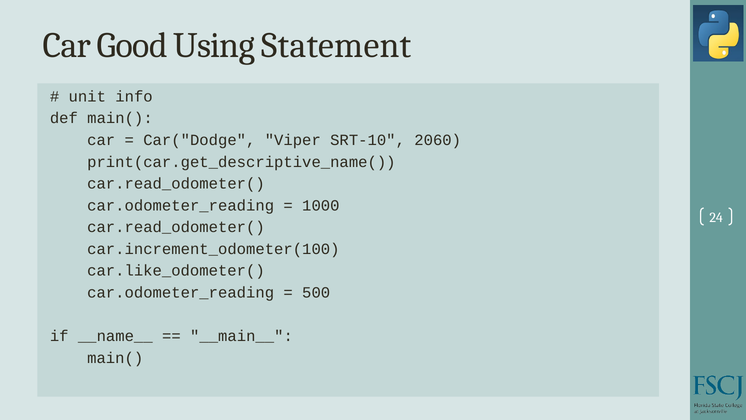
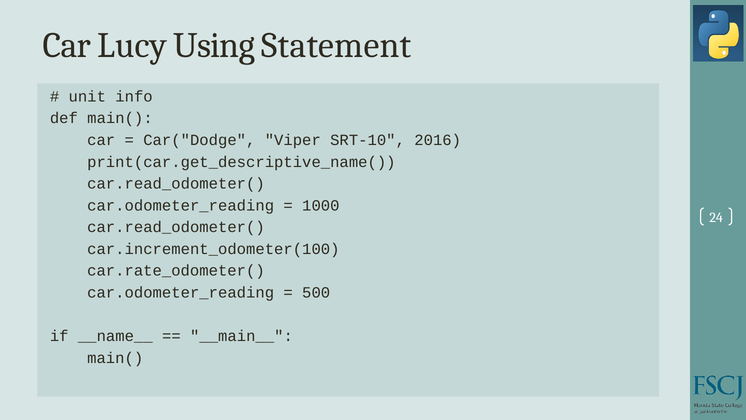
Good: Good -> Lucy
2060: 2060 -> 2016
car.like_odometer(: car.like_odometer( -> car.rate_odometer(
